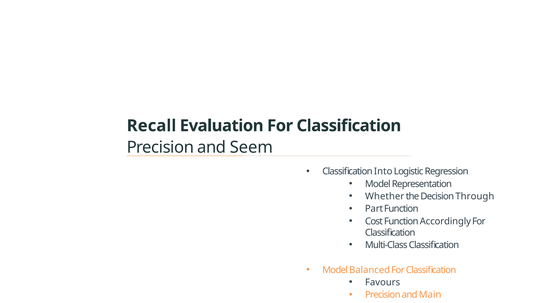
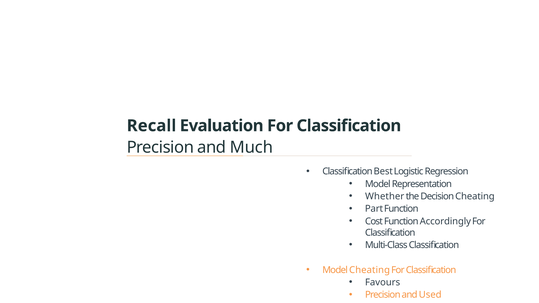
Seem: Seem -> Much
Into: Into -> Best
Decision Through: Through -> Cheating
Model Balanced: Balanced -> Cheating
Main: Main -> Used
